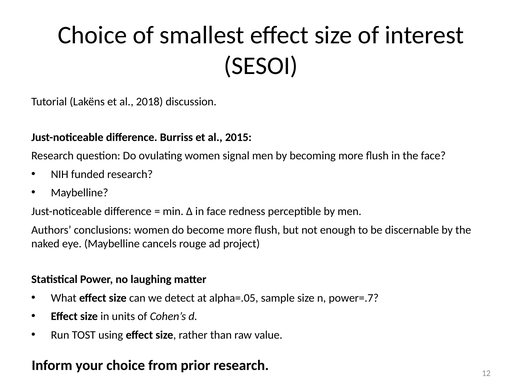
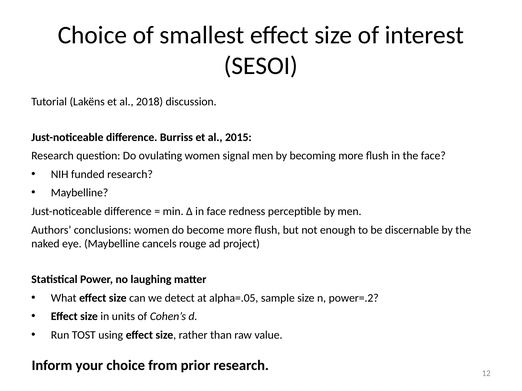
power=.7: power=.7 -> power=.2
